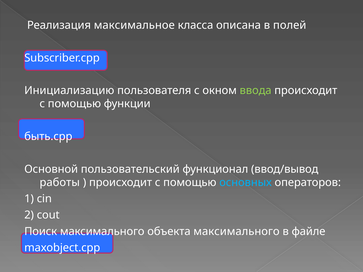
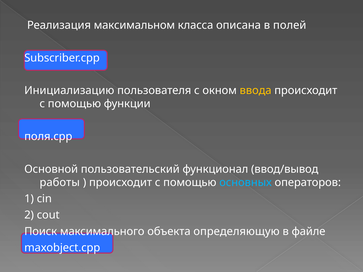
максимальное: максимальное -> максимальном
ввода colour: light green -> yellow
быть.cpp: быть.cpp -> поля.cpp
объекта максимального: максимального -> определяющую
